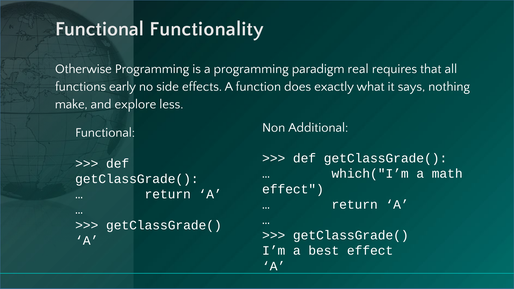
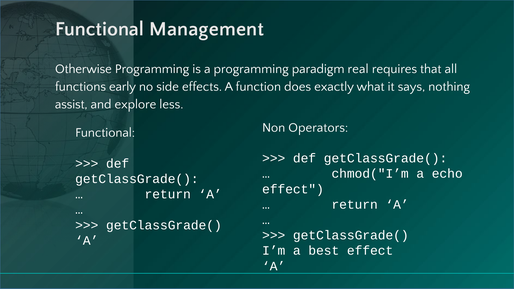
Functionality: Functionality -> Management
make: make -> assist
Additional: Additional -> Operators
which("I’m: which("I’m -> chmod("I’m
math: math -> echo
